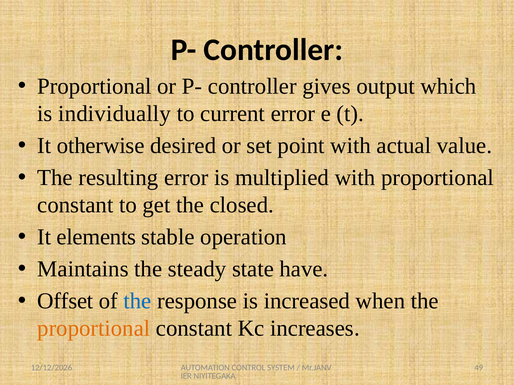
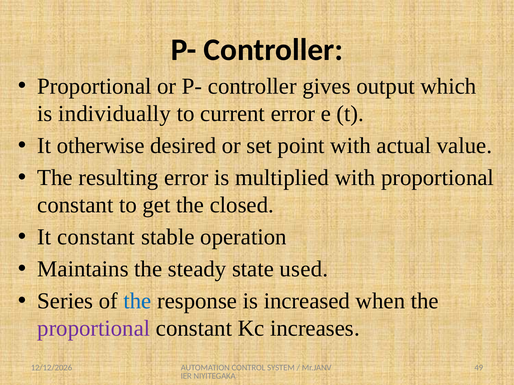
It elements: elements -> constant
have: have -> used
Offset: Offset -> Series
proportional at (94, 329) colour: orange -> purple
